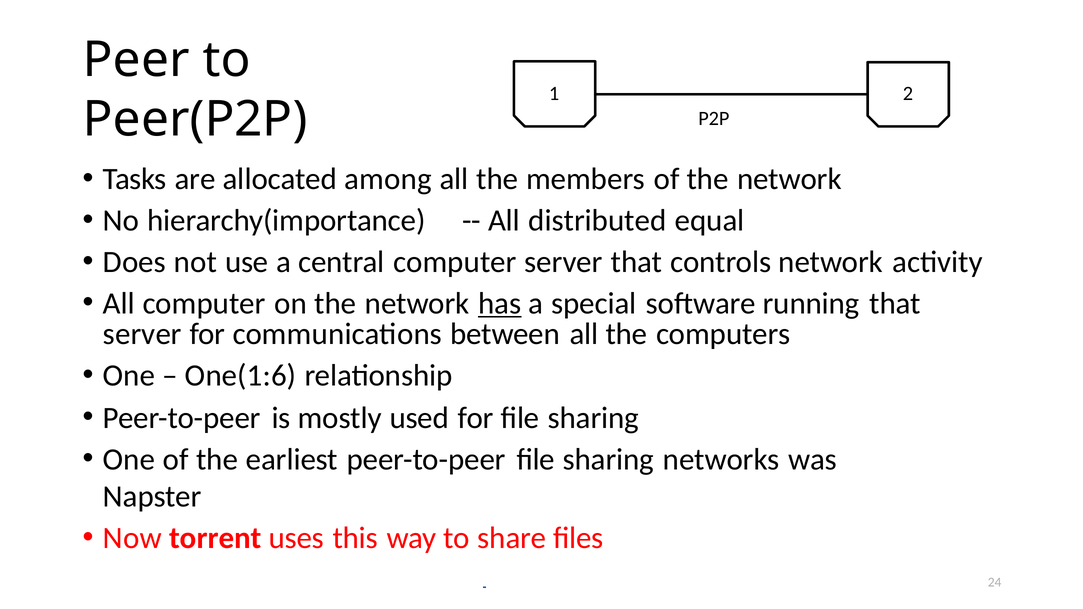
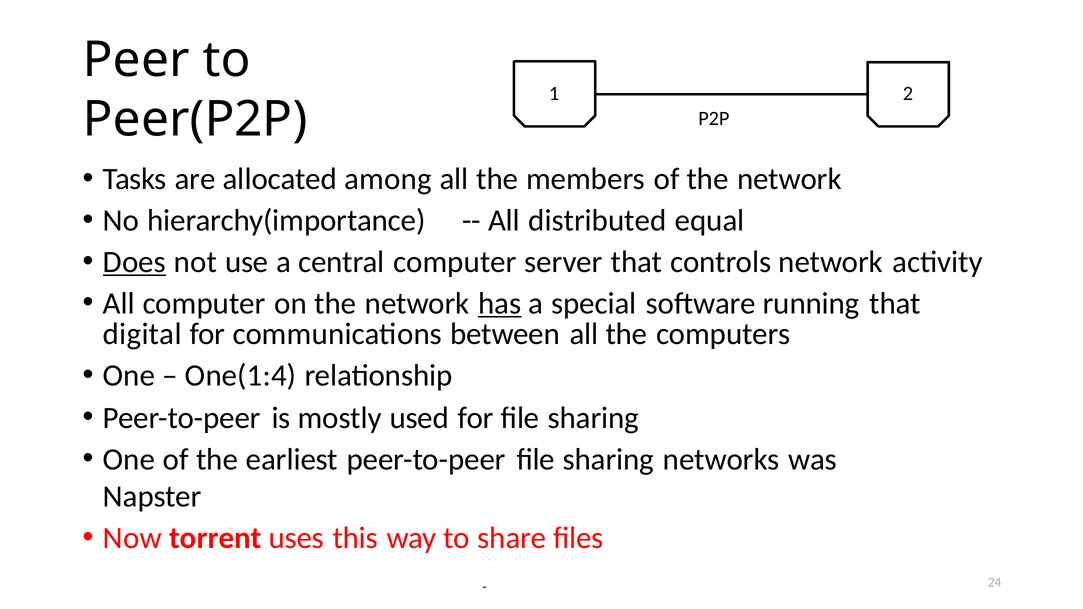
Does underline: none -> present
server at (142, 334): server -> digital
One(1:6: One(1:6 -> One(1:4
